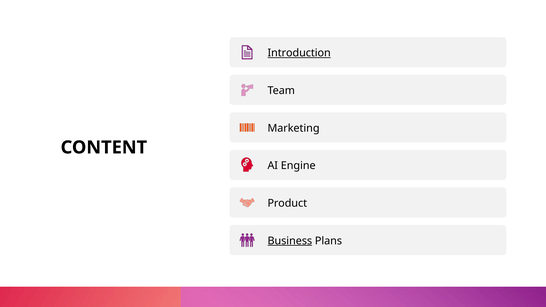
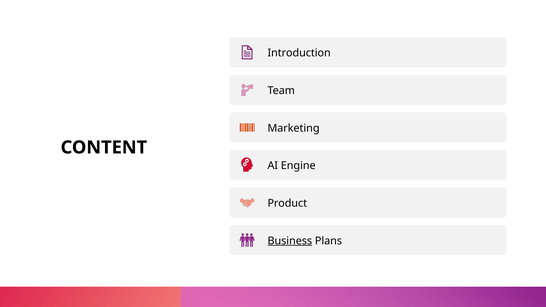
Introduction underline: present -> none
